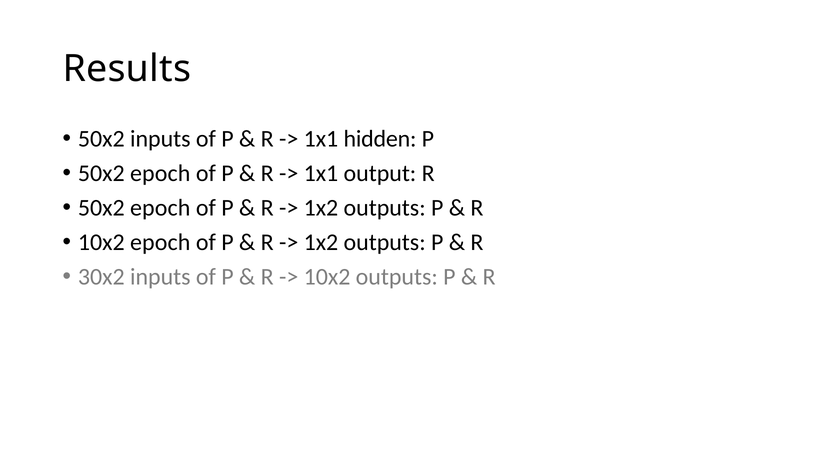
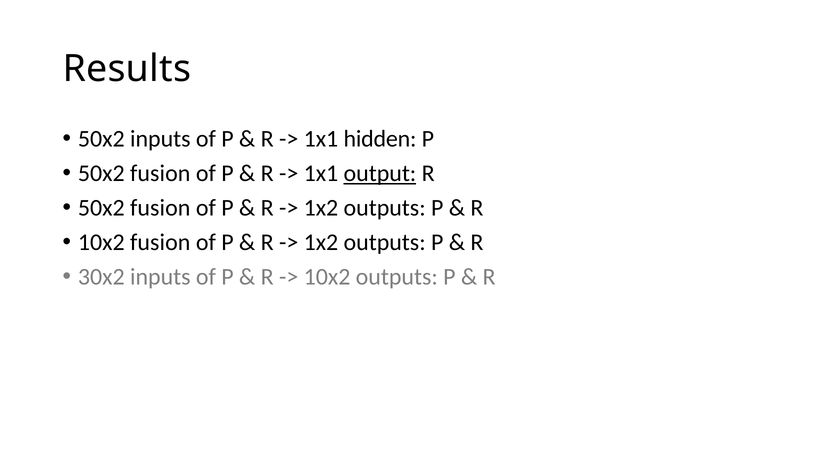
epoch at (160, 173): epoch -> fusion
output underline: none -> present
epoch at (160, 208): epoch -> fusion
10x2 epoch: epoch -> fusion
